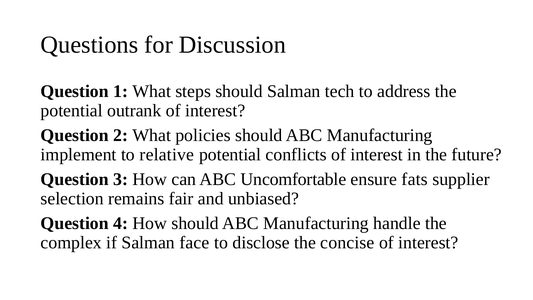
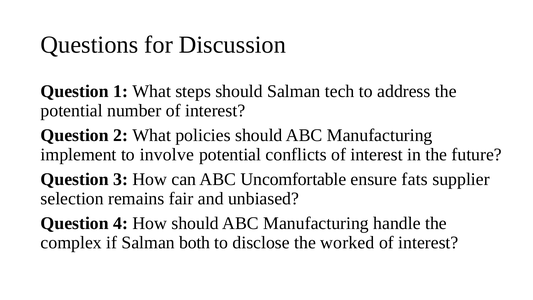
outrank: outrank -> number
relative: relative -> involve
face: face -> both
concise: concise -> worked
